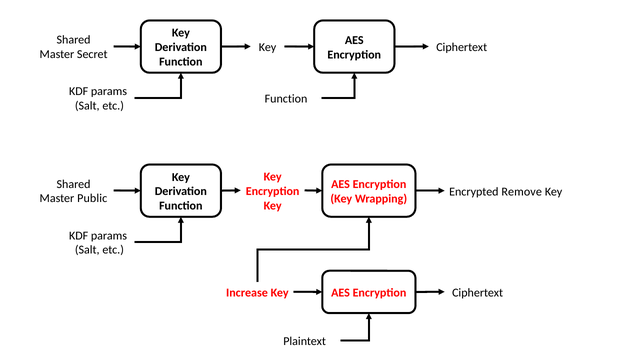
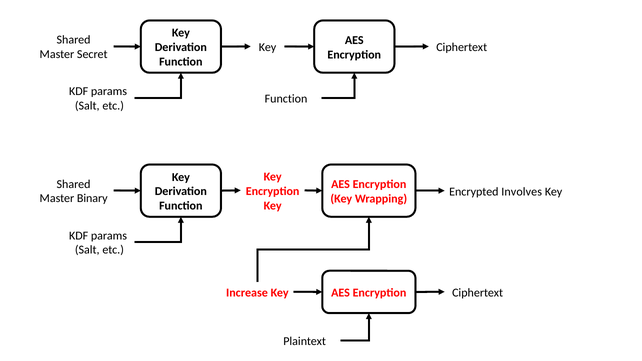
Remove: Remove -> Involves
Public: Public -> Binary
